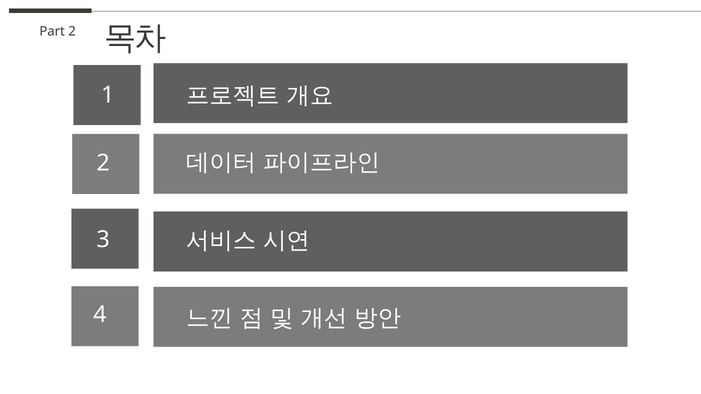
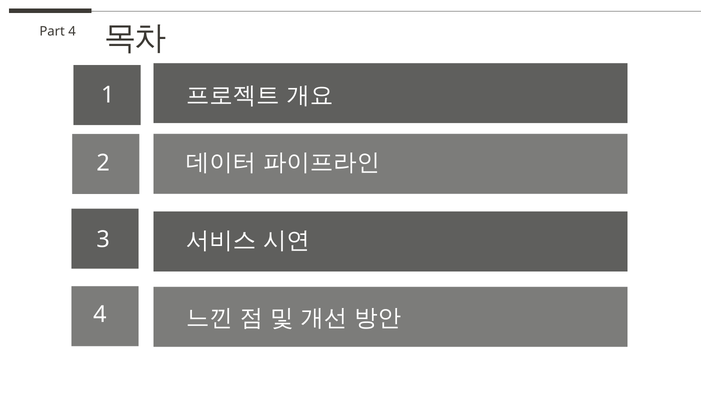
Part 2: 2 -> 4
